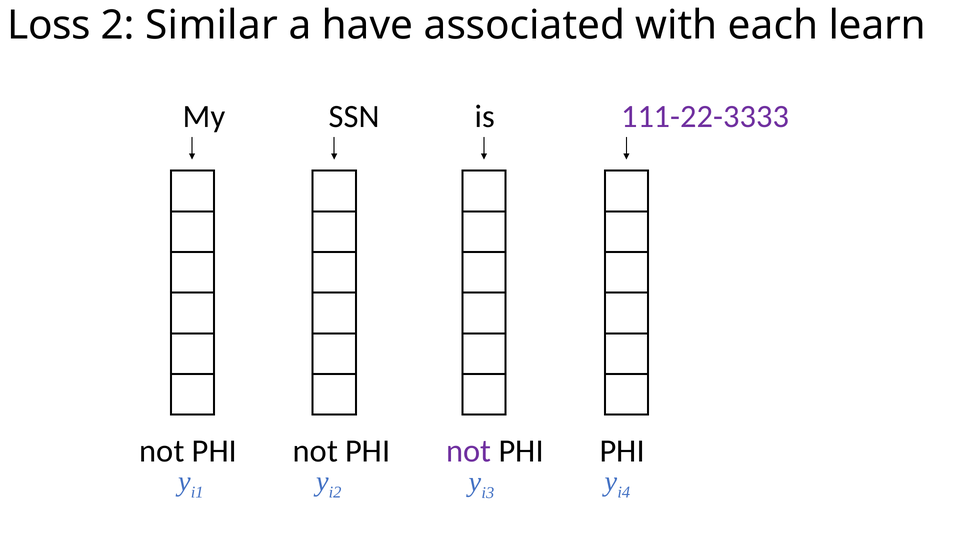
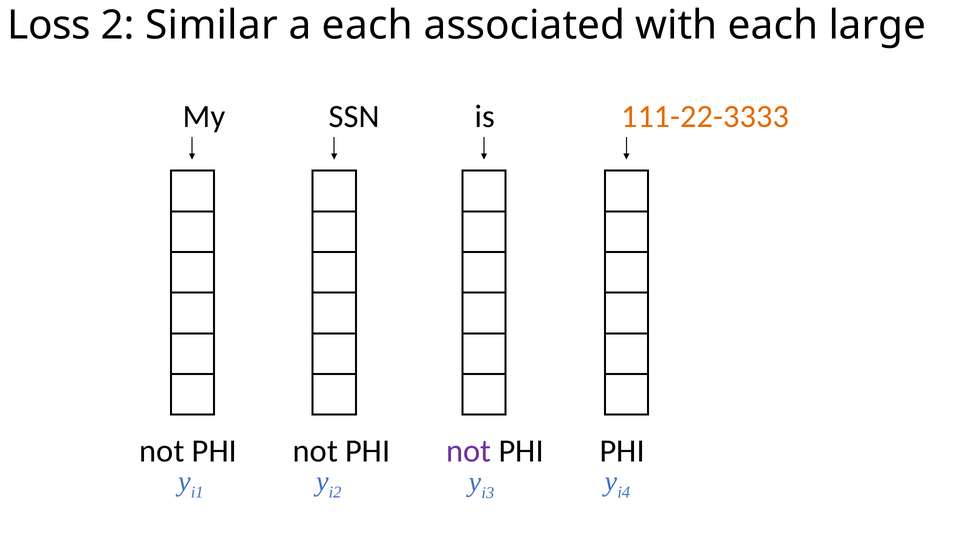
a have: have -> each
learn: learn -> large
111-22-3333 colour: purple -> orange
